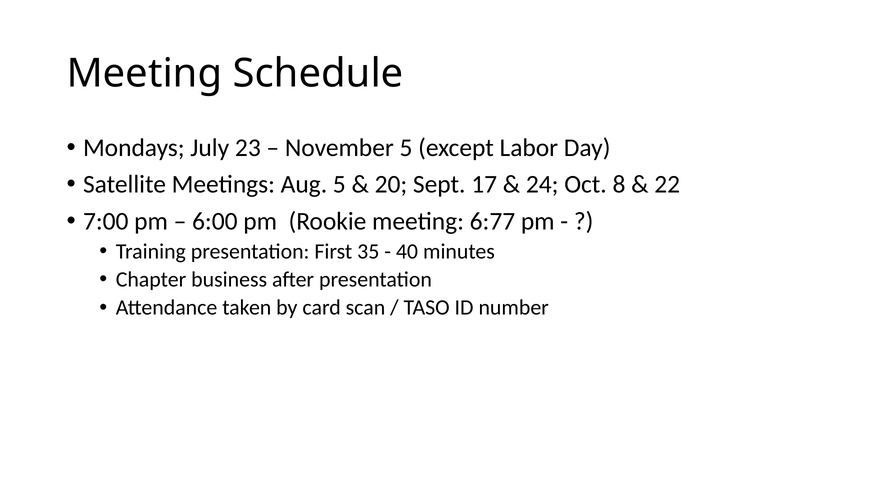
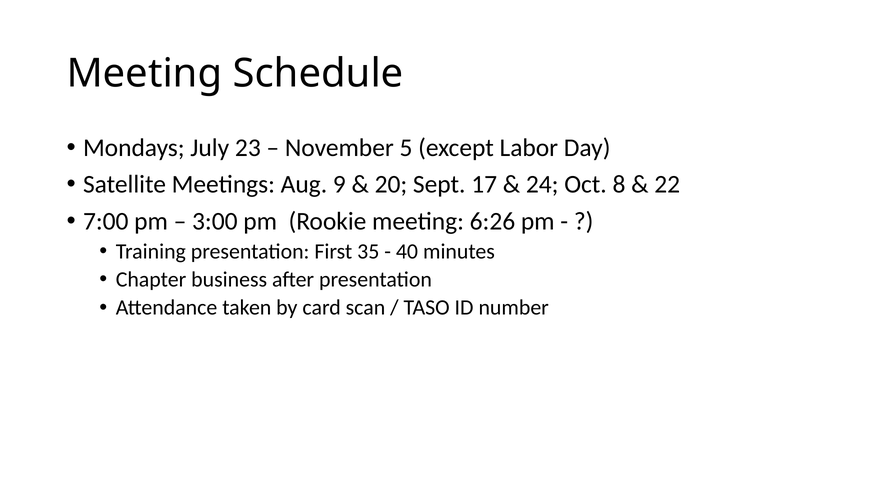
Aug 5: 5 -> 9
6:00: 6:00 -> 3:00
6:77: 6:77 -> 6:26
